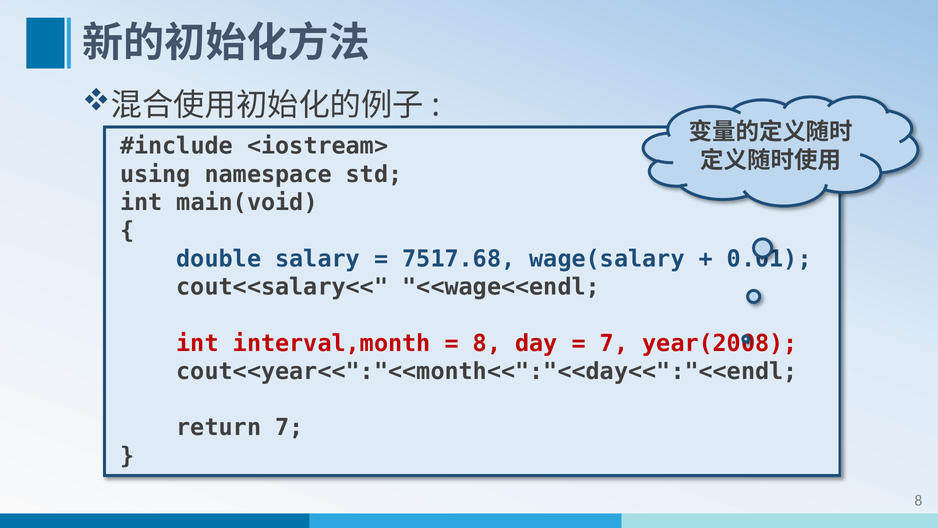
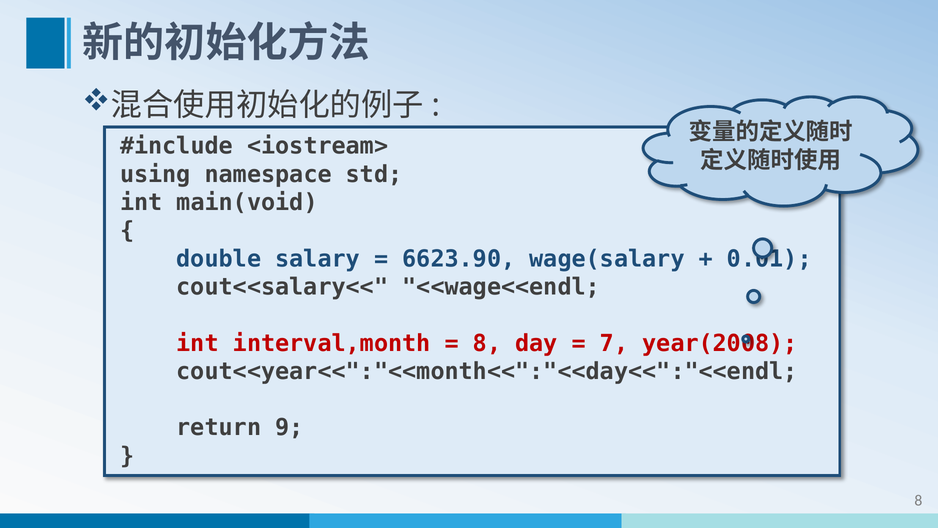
7517.68: 7517.68 -> 6623.90
return 7: 7 -> 9
